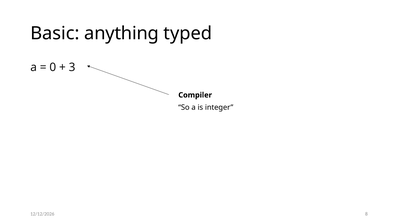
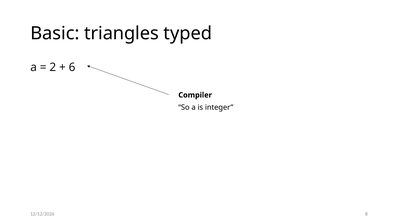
anything: anything -> triangles
0: 0 -> 2
3: 3 -> 6
